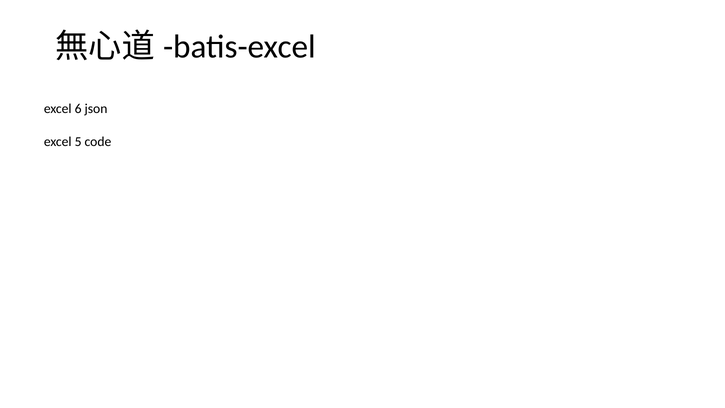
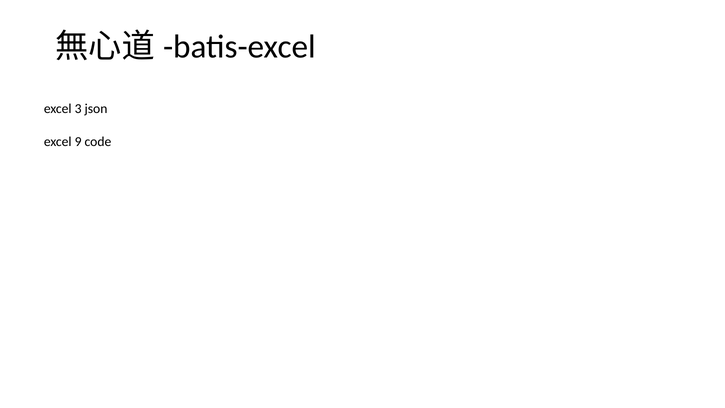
6: 6 -> 3
5: 5 -> 9
